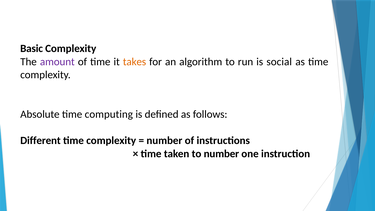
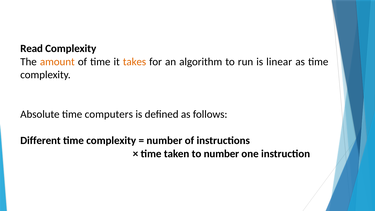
Basic: Basic -> Read
amount colour: purple -> orange
social: social -> linear
computing: computing -> computers
